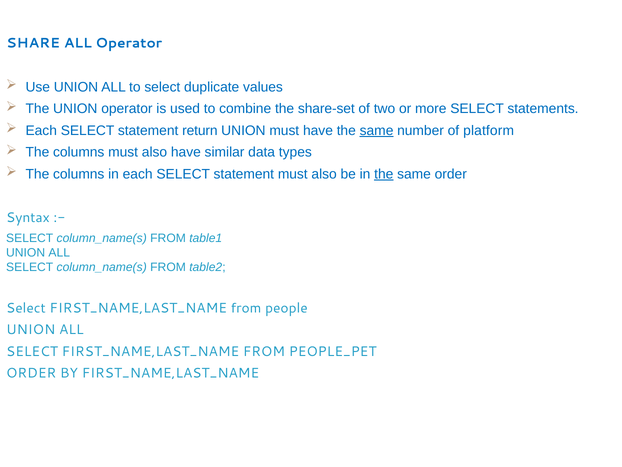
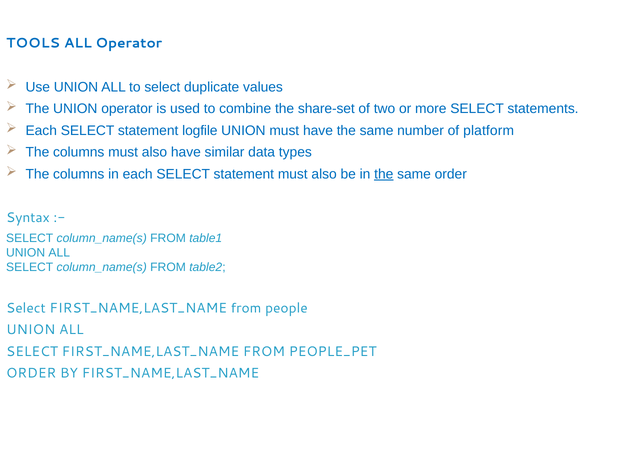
SHARE: SHARE -> TOOLS
return: return -> logfile
same at (377, 130) underline: present -> none
